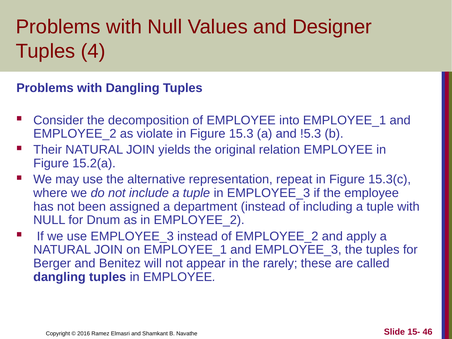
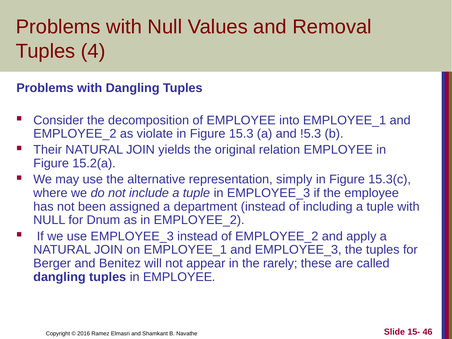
Designer: Designer -> Removal
repeat: repeat -> simply
